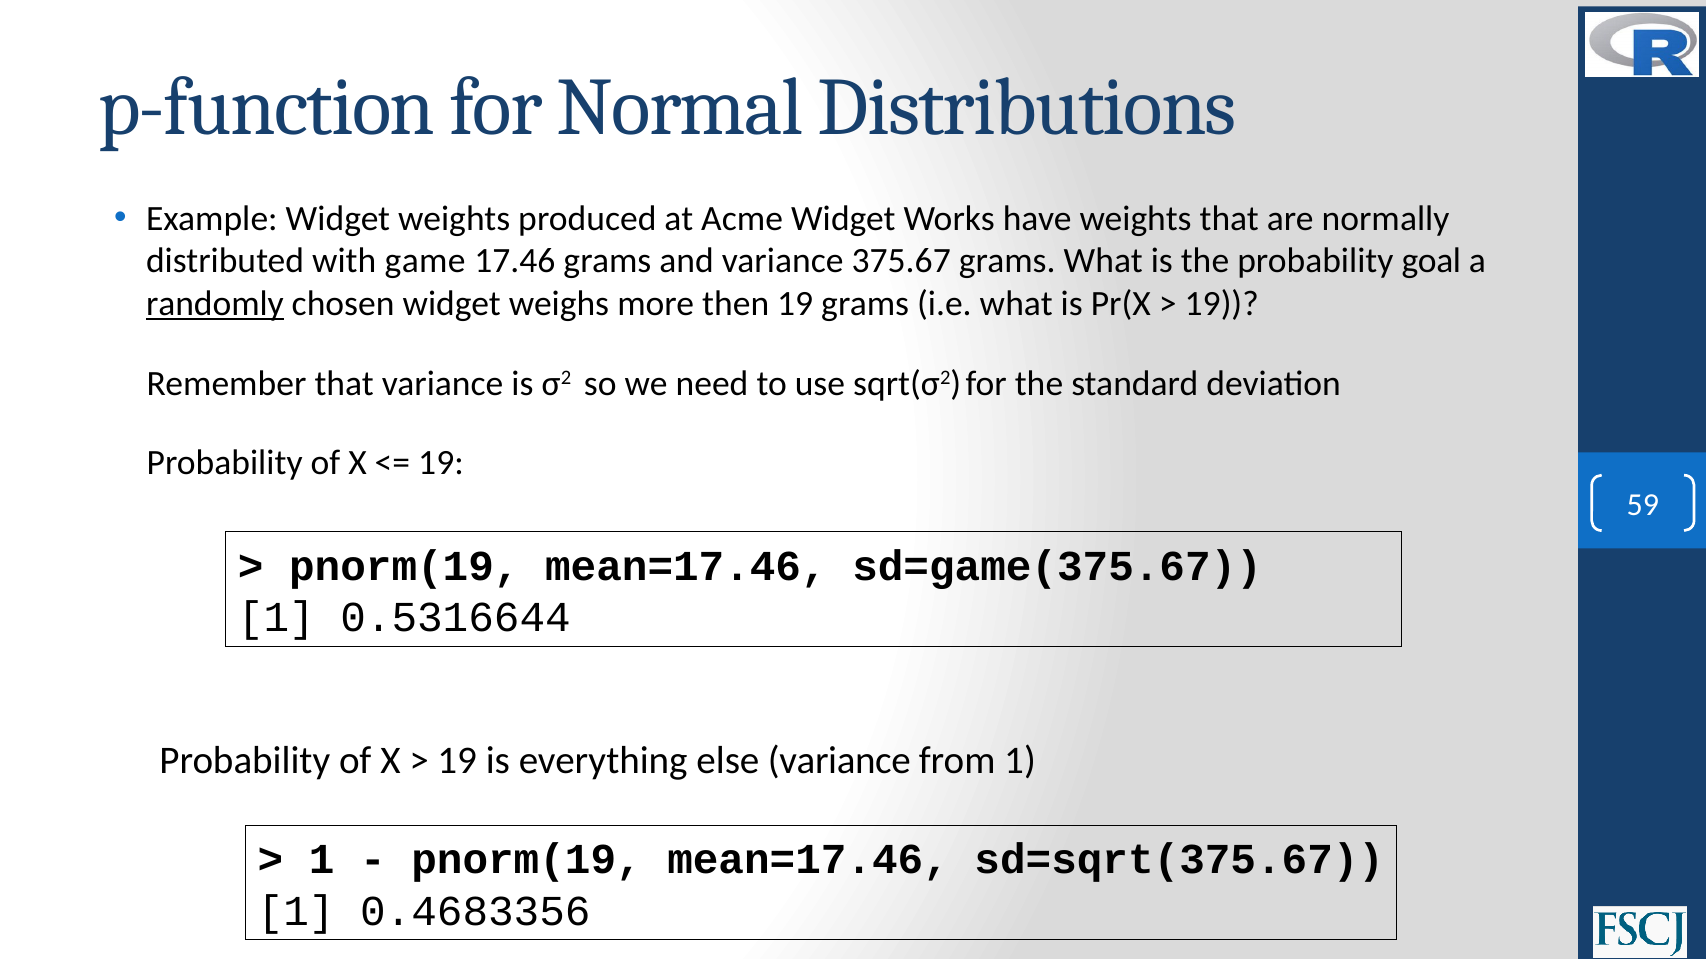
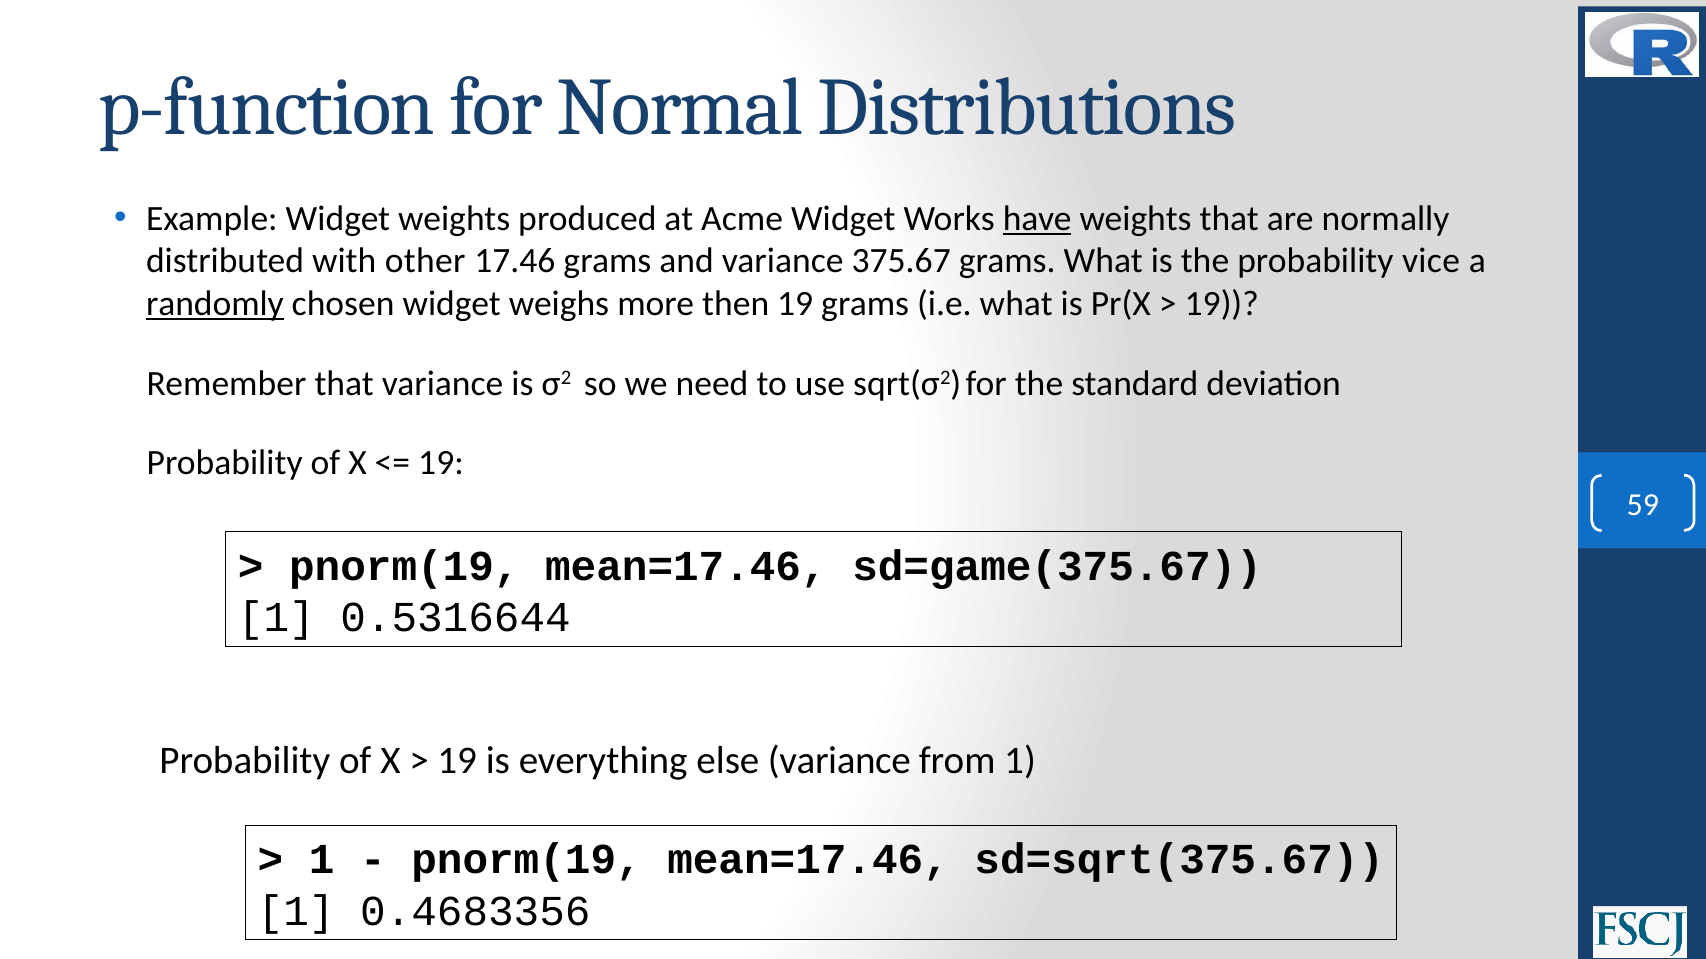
have underline: none -> present
game: game -> other
goal: goal -> vice
